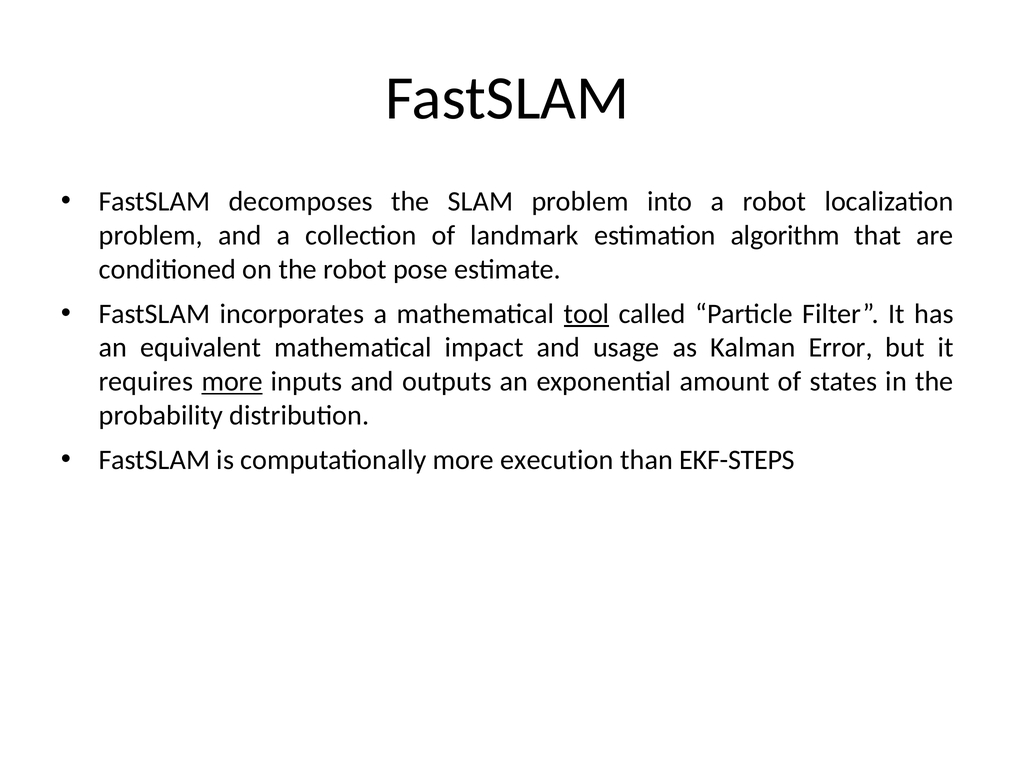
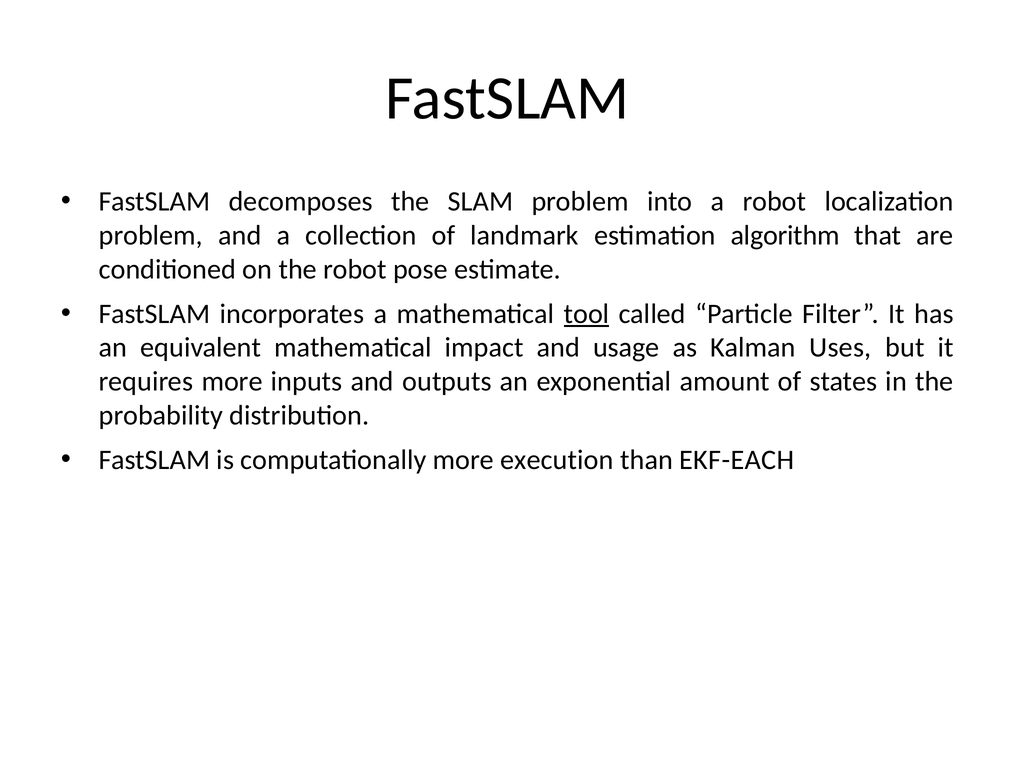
Error: Error -> Uses
more at (232, 382) underline: present -> none
EKF-STEPS: EKF-STEPS -> EKF-EACH
